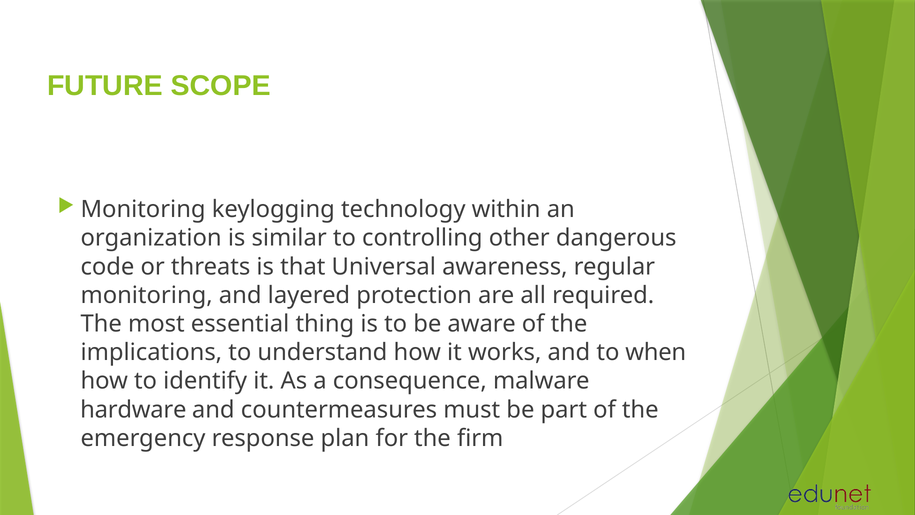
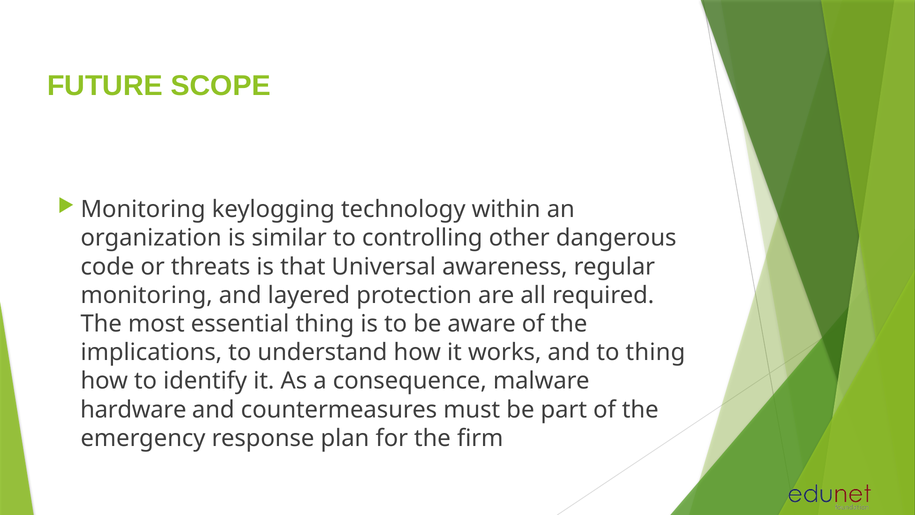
to when: when -> thing
